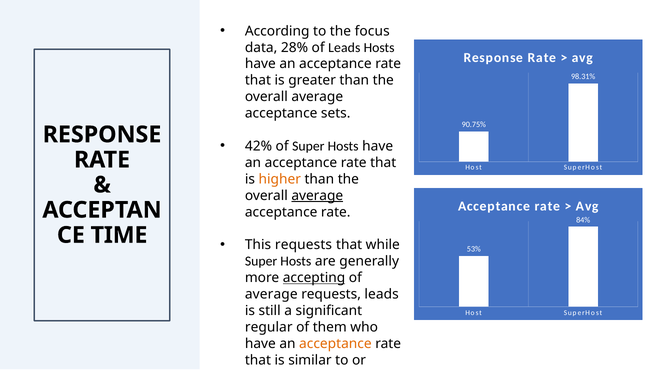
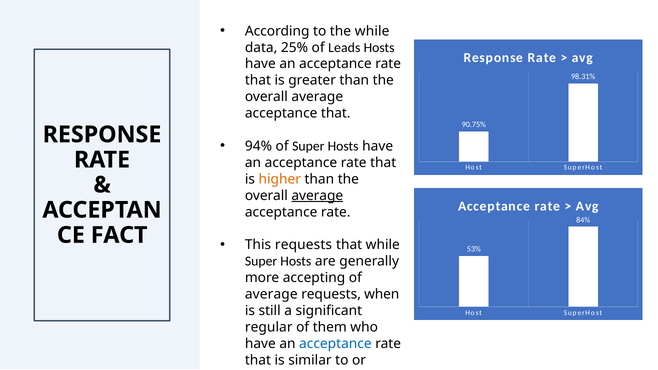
the focus: focus -> while
28%: 28% -> 25%
acceptance sets: sets -> that
42%: 42% -> 94%
TIME: TIME -> FACT
accepting underline: present -> none
requests leads: leads -> when
acceptance at (335, 344) colour: orange -> blue
